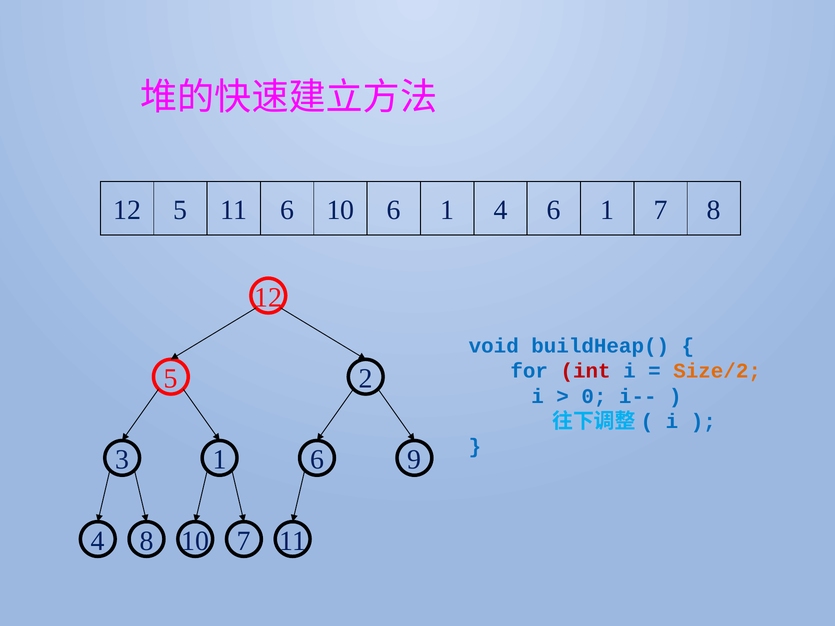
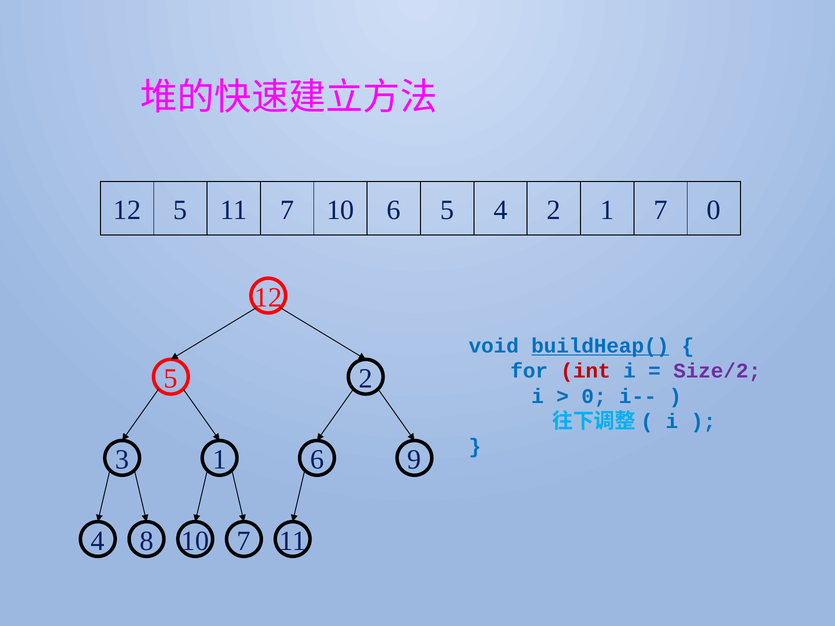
5 11 6: 6 -> 7
10 6 1: 1 -> 5
4 6: 6 -> 2
7 8: 8 -> 0
buildHeap( underline: none -> present
Size/2 colour: orange -> purple
